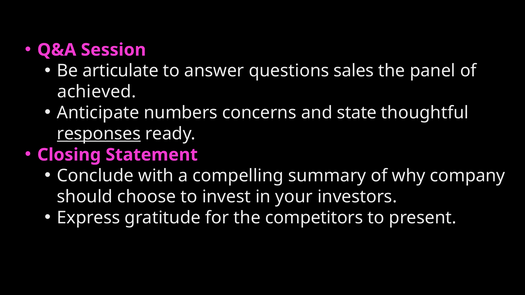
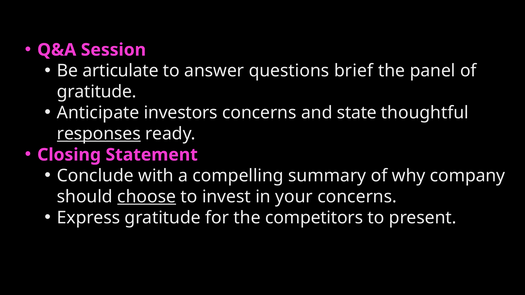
sales: sales -> brief
achieved at (97, 92): achieved -> gratitude
numbers: numbers -> investors
choose underline: none -> present
your investors: investors -> concerns
